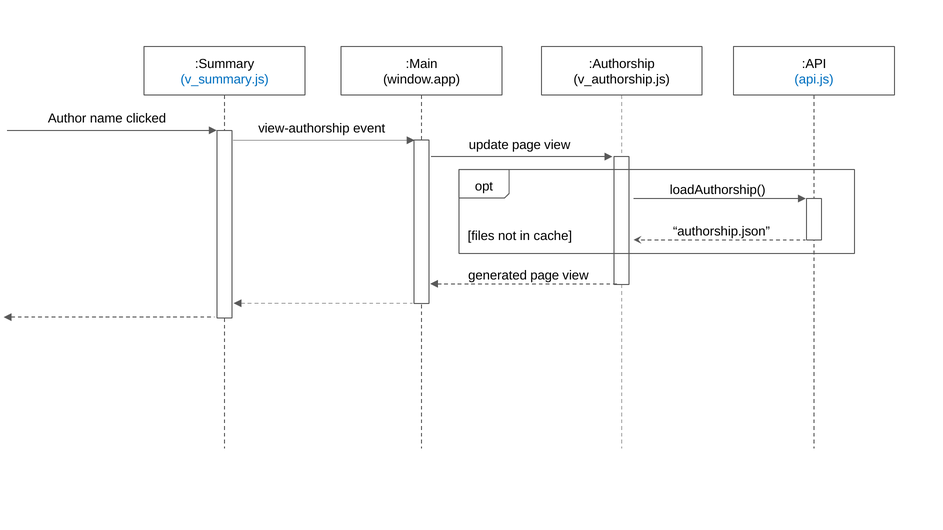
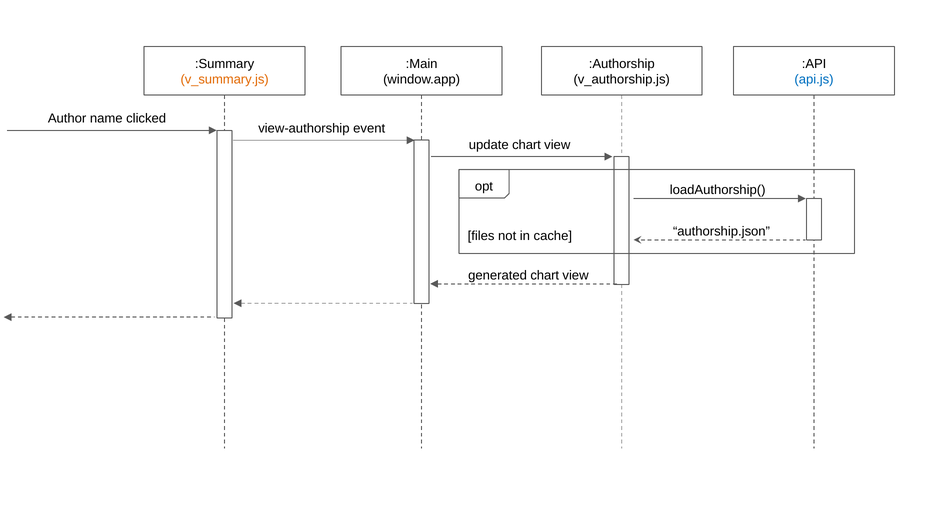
v_summary.js colour: blue -> orange
update page: page -> chart
generated page: page -> chart
